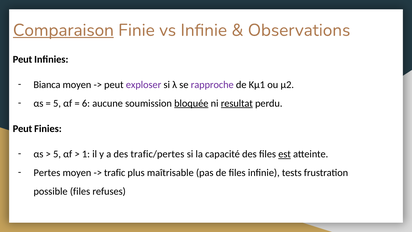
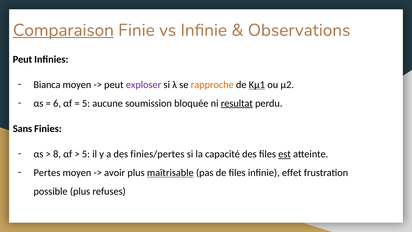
rapproche colour: purple -> orange
Kμ1 underline: none -> present
5 at (57, 103): 5 -> 6
6 at (86, 103): 6 -> 5
bloquée underline: present -> none
Peut at (22, 129): Peut -> Sans
5 at (57, 154): 5 -> 8
1 at (86, 154): 1 -> 5
trafic/pertes: trafic/pertes -> finies/pertes
trafic: trafic -> avoir
maîtrisable underline: none -> present
tests: tests -> effet
possible files: files -> plus
